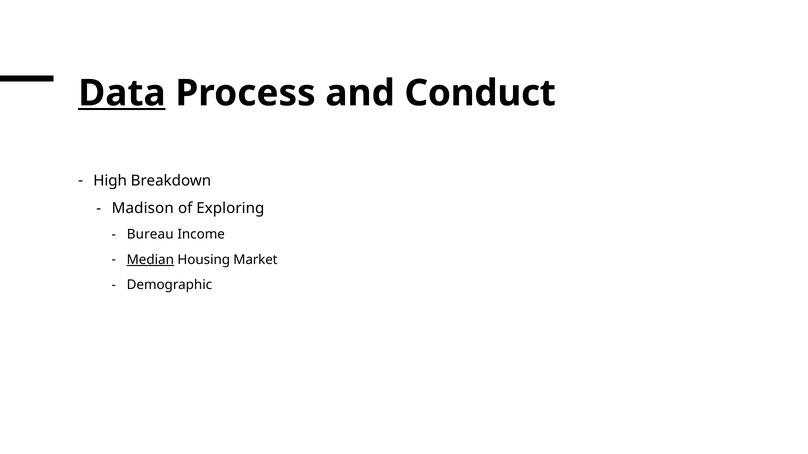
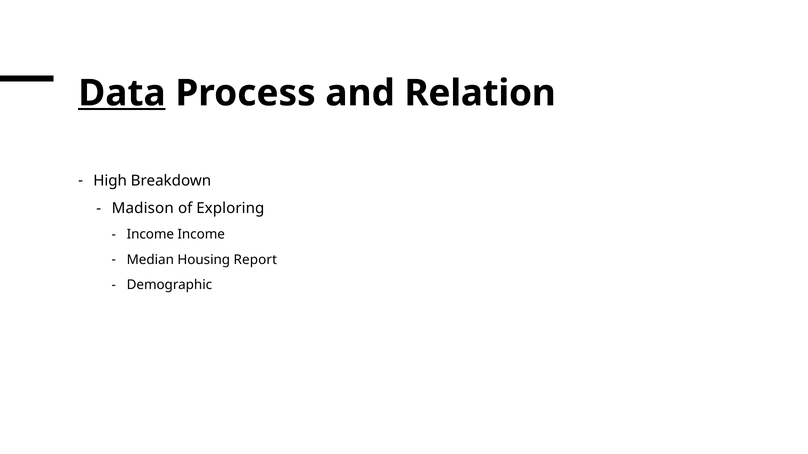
Conduct: Conduct -> Relation
Bureau at (150, 235): Bureau -> Income
Median underline: present -> none
Market: Market -> Report
